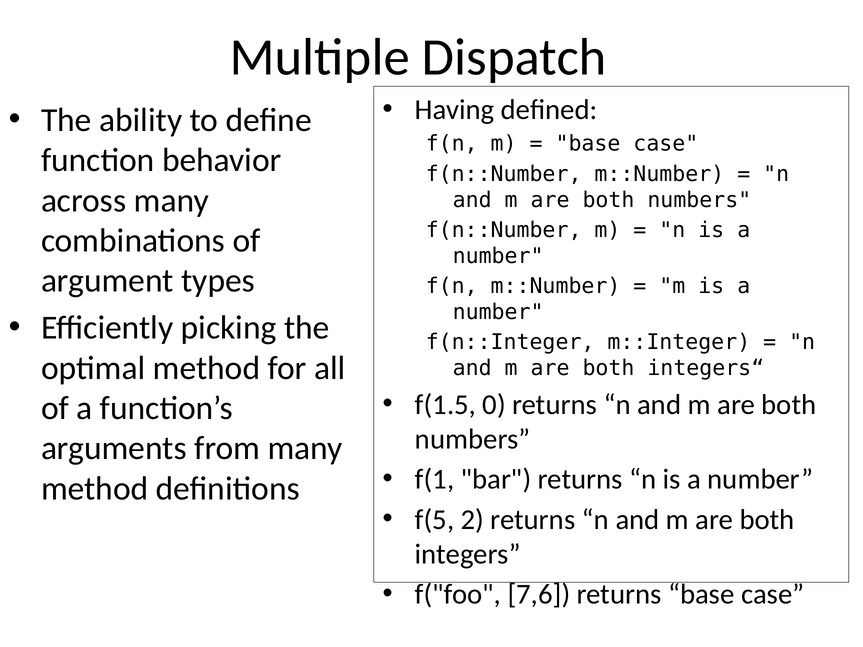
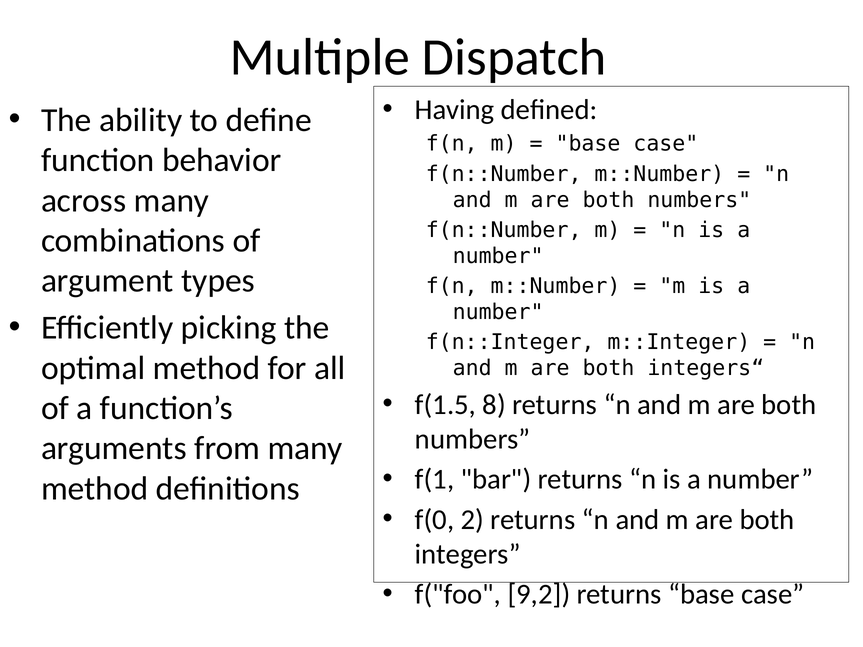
0: 0 -> 8
f(5: f(5 -> f(0
7,6: 7,6 -> 9,2
